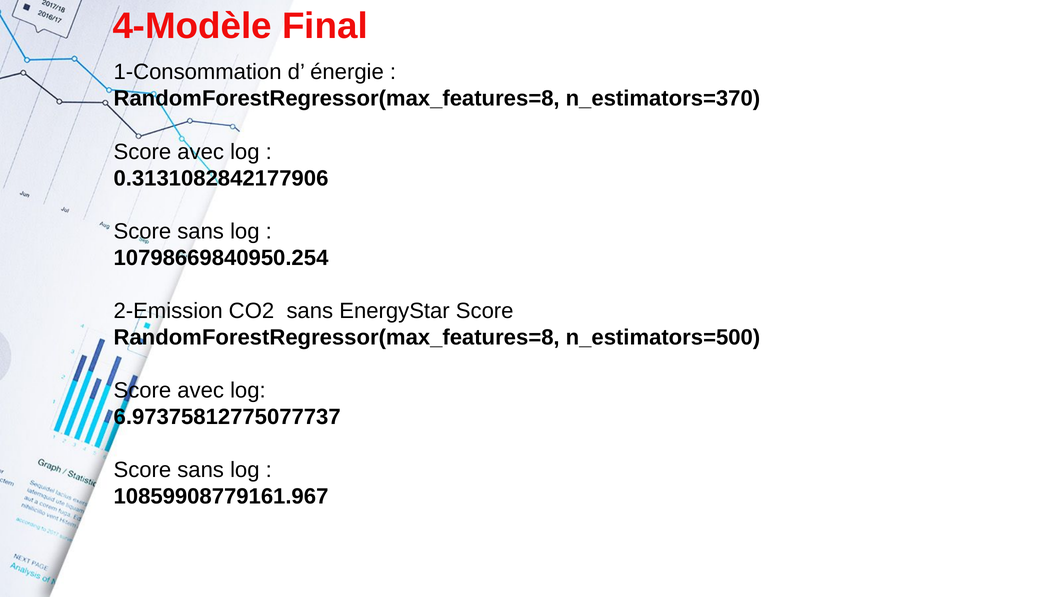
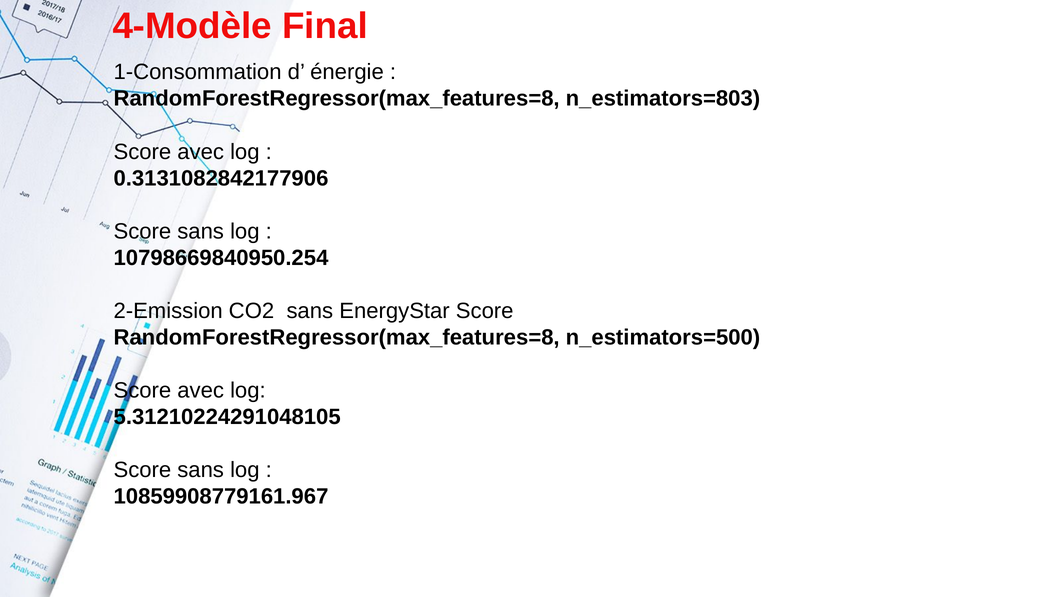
n_estimators=370: n_estimators=370 -> n_estimators=803
6.97375812775077737: 6.97375812775077737 -> 5.31210224291048105
